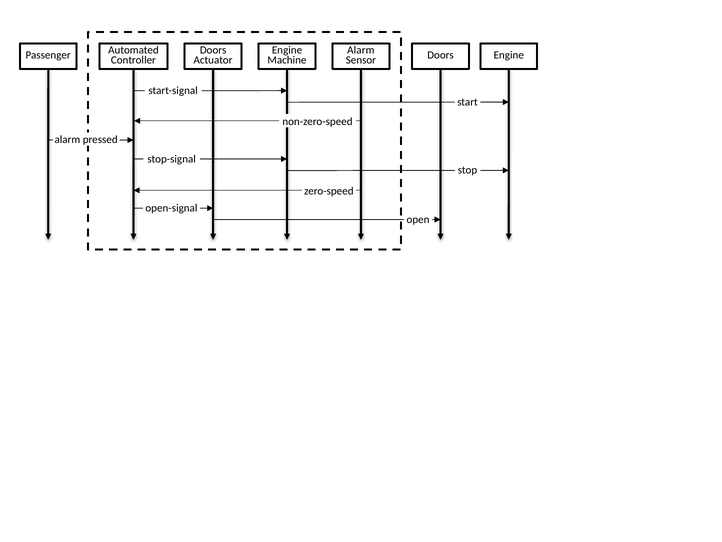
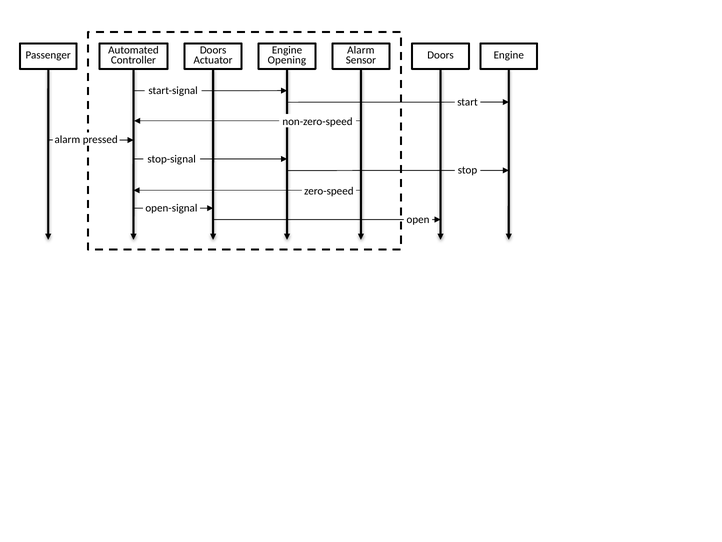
Machine: Machine -> Opening
